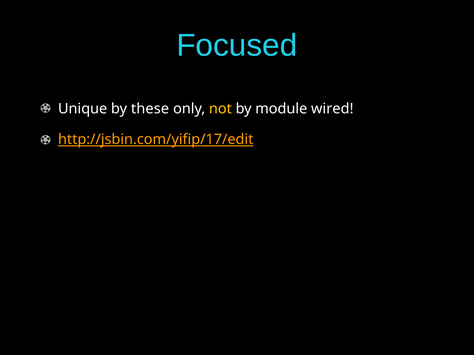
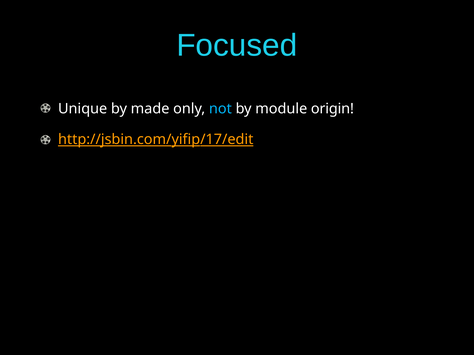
these: these -> made
not colour: yellow -> light blue
wired: wired -> origin
